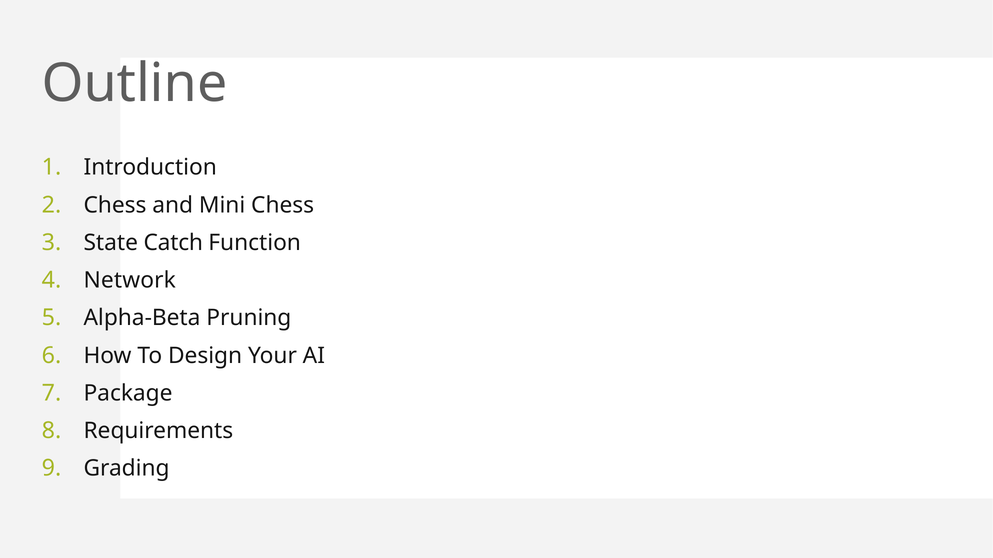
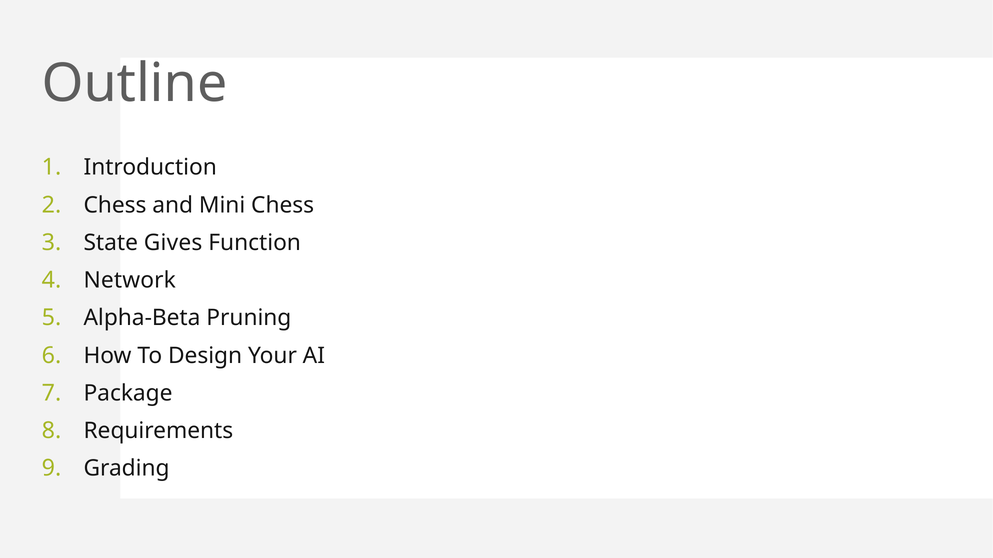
Catch: Catch -> Gives
